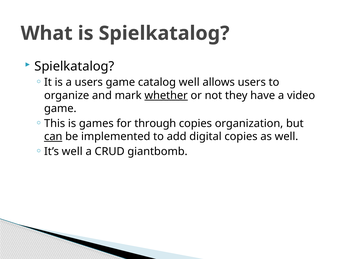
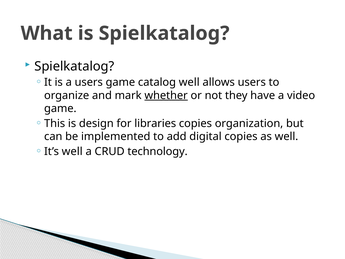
games: games -> design
through: through -> libraries
can underline: present -> none
giantbomb: giantbomb -> technology
